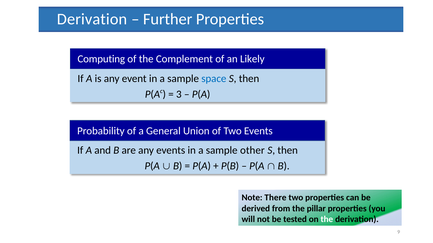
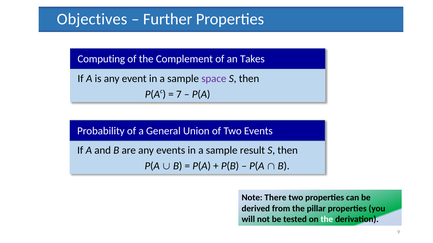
Derivation at (92, 19): Derivation -> Objectives
Likely: Likely -> Takes
space colour: blue -> purple
3: 3 -> 7
other: other -> result
